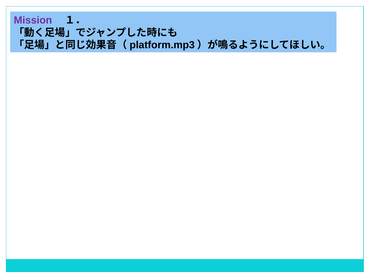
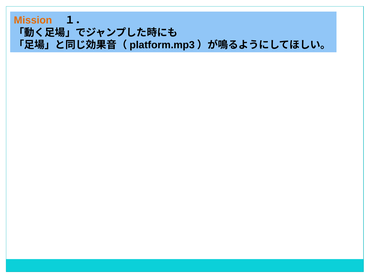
Mission colour: purple -> orange
